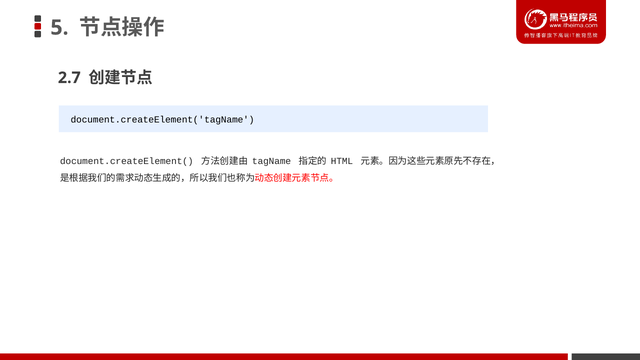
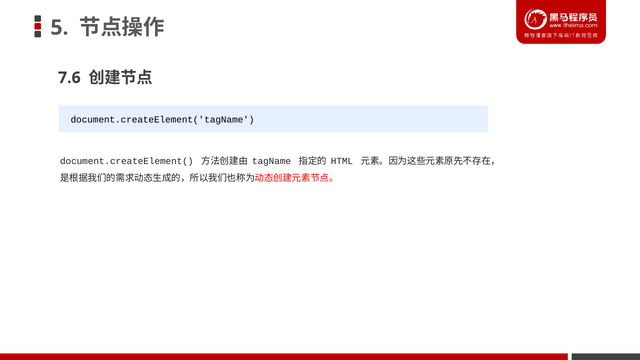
2.7: 2.7 -> 7.6
